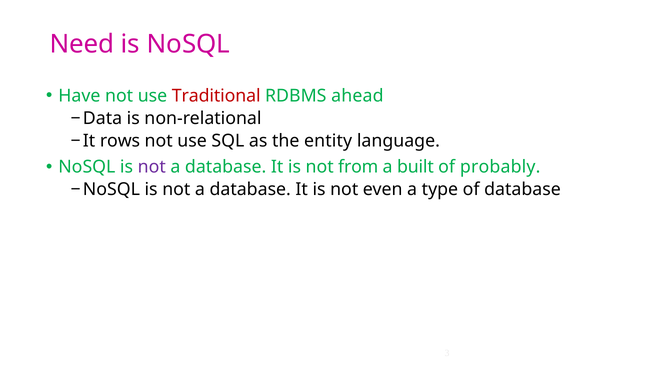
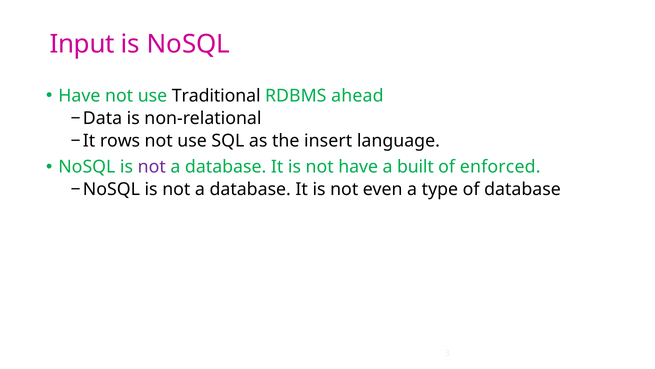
Need: Need -> Input
Traditional colour: red -> black
entity: entity -> insert
not from: from -> have
probably: probably -> enforced
